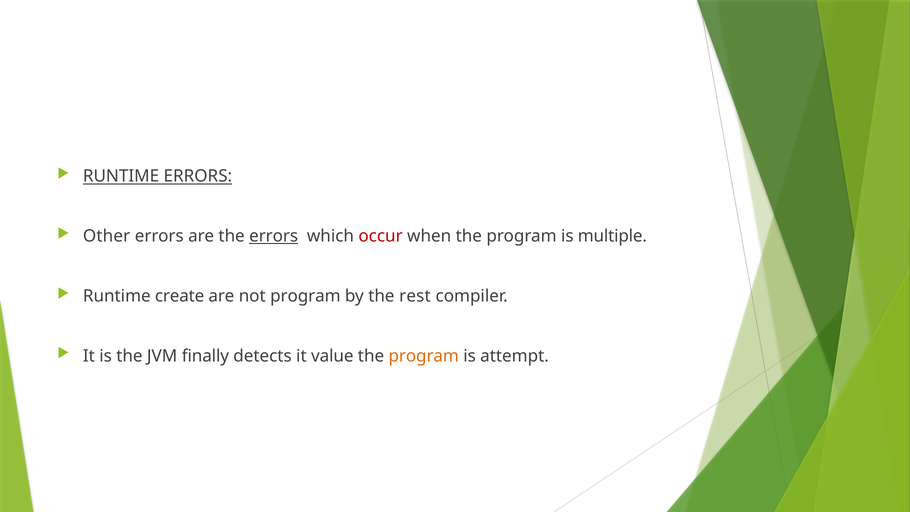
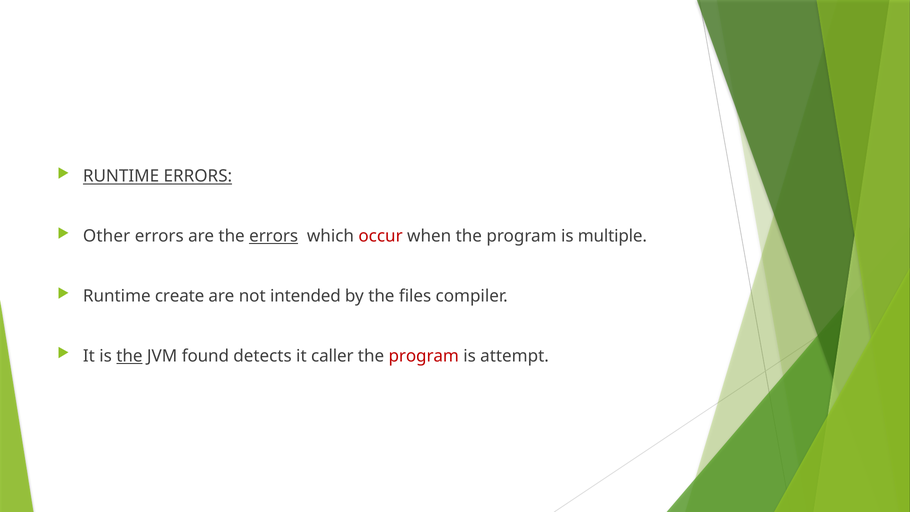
not program: program -> intended
rest: rest -> files
the at (129, 356) underline: none -> present
finally: finally -> found
value: value -> caller
program at (424, 356) colour: orange -> red
